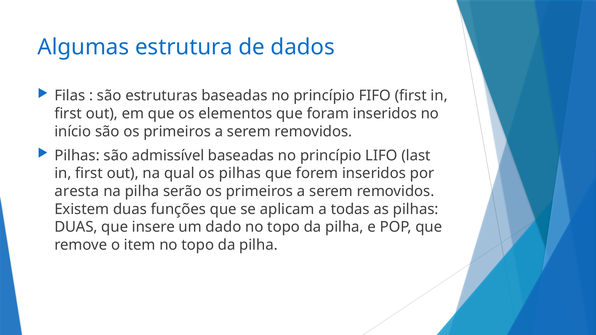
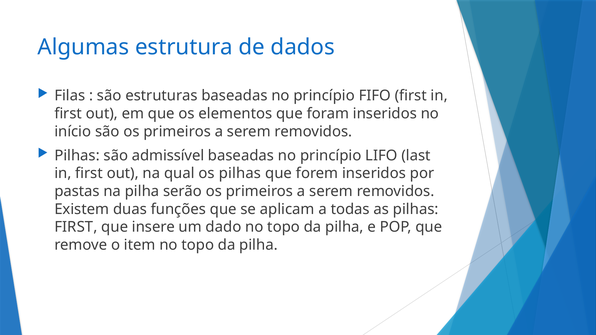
aresta: aresta -> pastas
DUAS at (76, 227): DUAS -> FIRST
